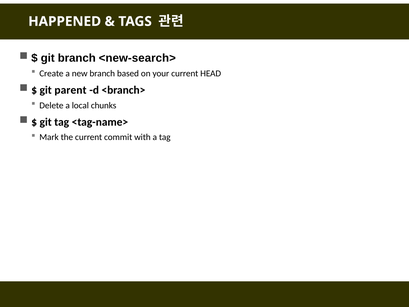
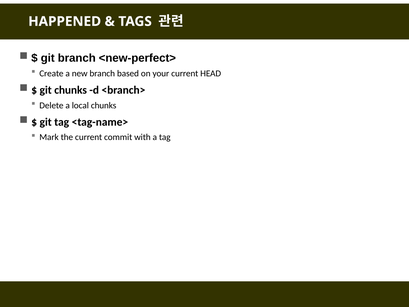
<new-search>: <new-search> -> <new-perfect>
git parent: parent -> chunks
